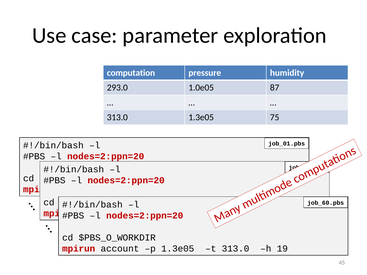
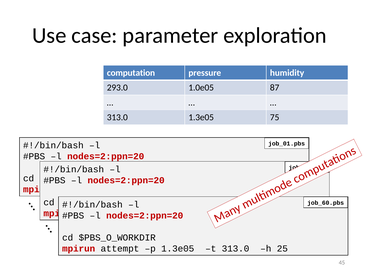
account: account -> attempt
19: 19 -> 25
